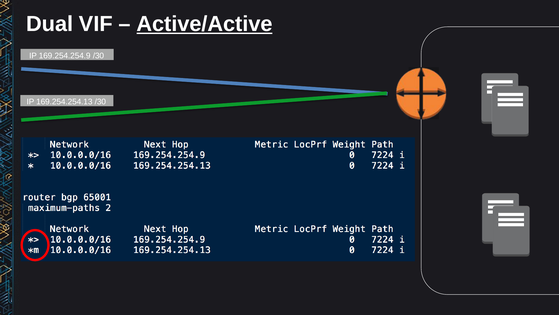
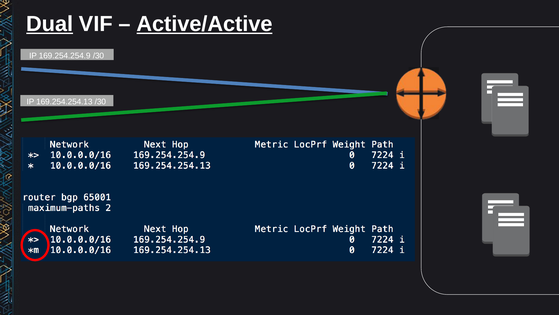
Dual underline: none -> present
